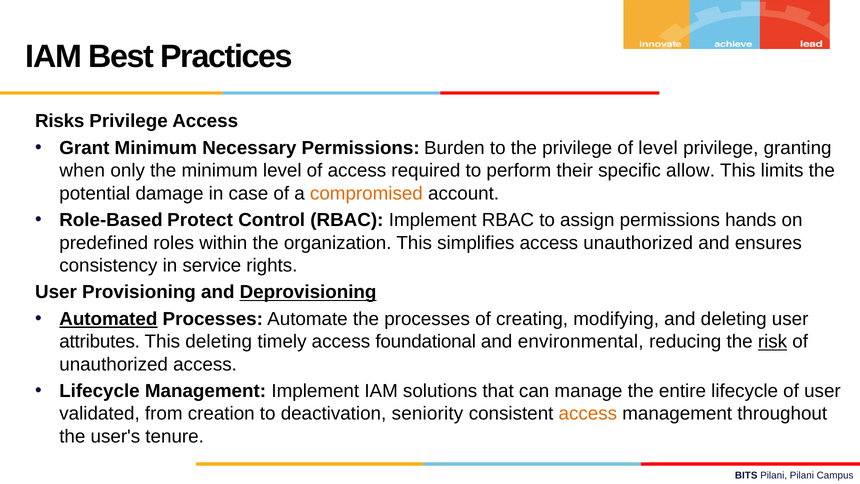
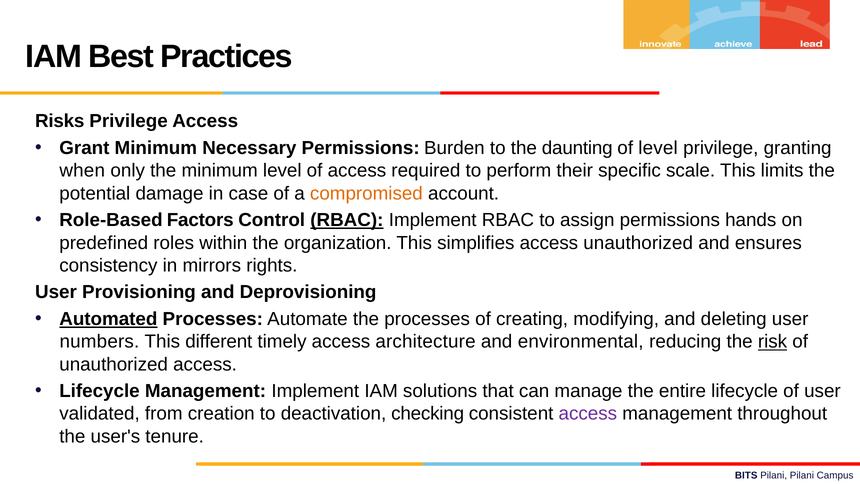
the privilege: privilege -> daunting
allow: allow -> scale
Protect: Protect -> Factors
RBAC at (347, 220) underline: none -> present
service: service -> mirrors
Deprovisioning underline: present -> none
attributes: attributes -> numbers
This deleting: deleting -> different
foundational: foundational -> architecture
seniority: seniority -> checking
access at (588, 414) colour: orange -> purple
